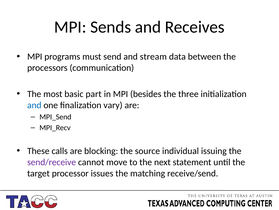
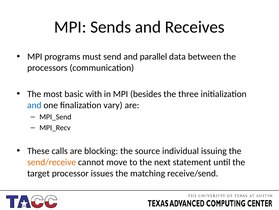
stream: stream -> parallel
part: part -> with
send/receive colour: purple -> orange
